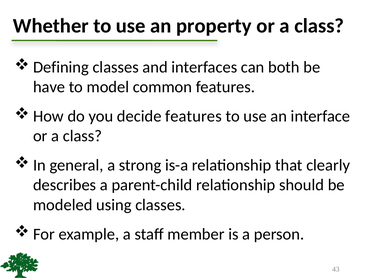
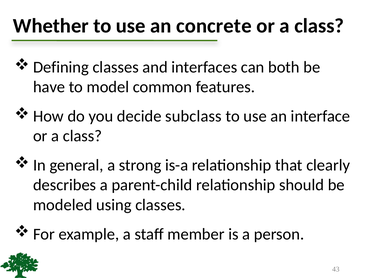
property: property -> concrete
decide features: features -> subclass
